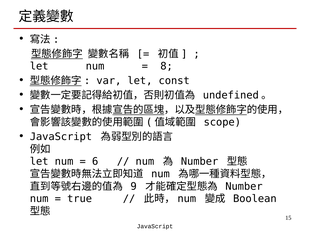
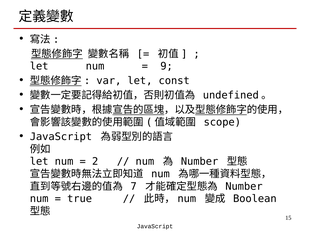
8: 8 -> 9
6: 6 -> 2
9: 9 -> 7
